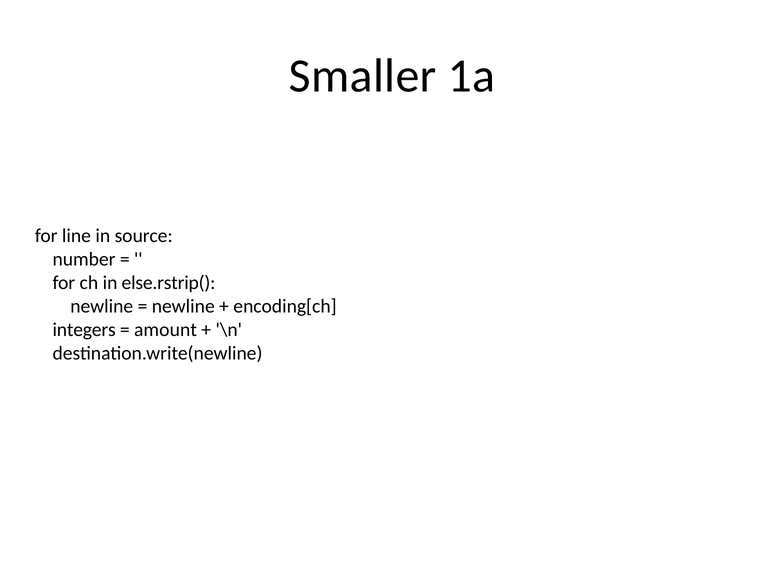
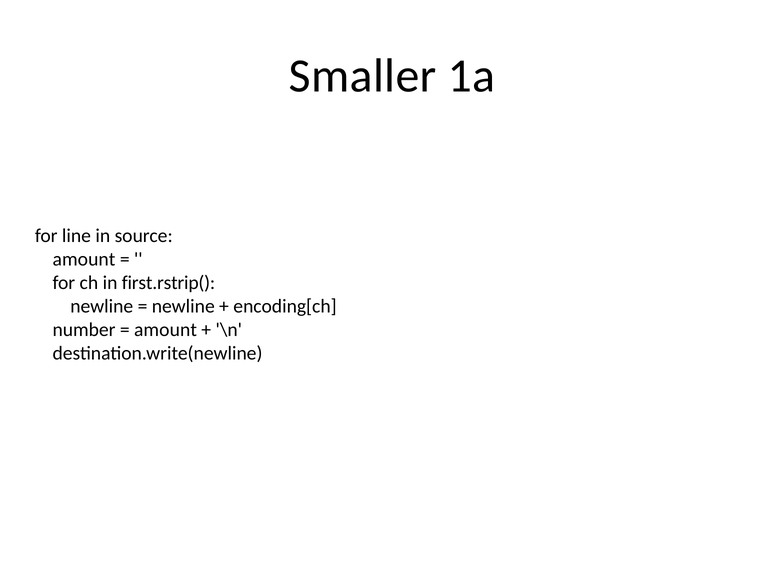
number at (84, 259): number -> amount
else.rstrip(: else.rstrip( -> first.rstrip(
integers: integers -> number
